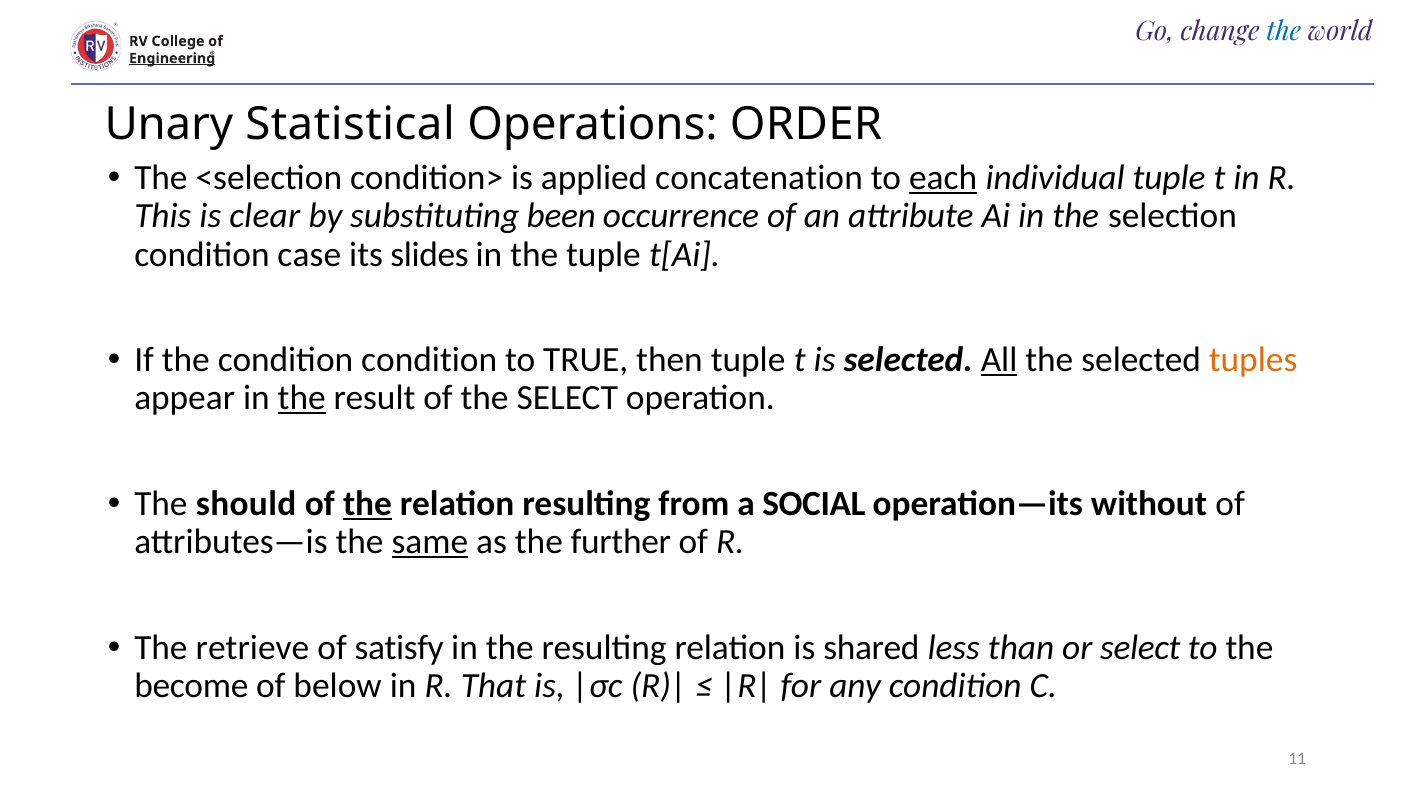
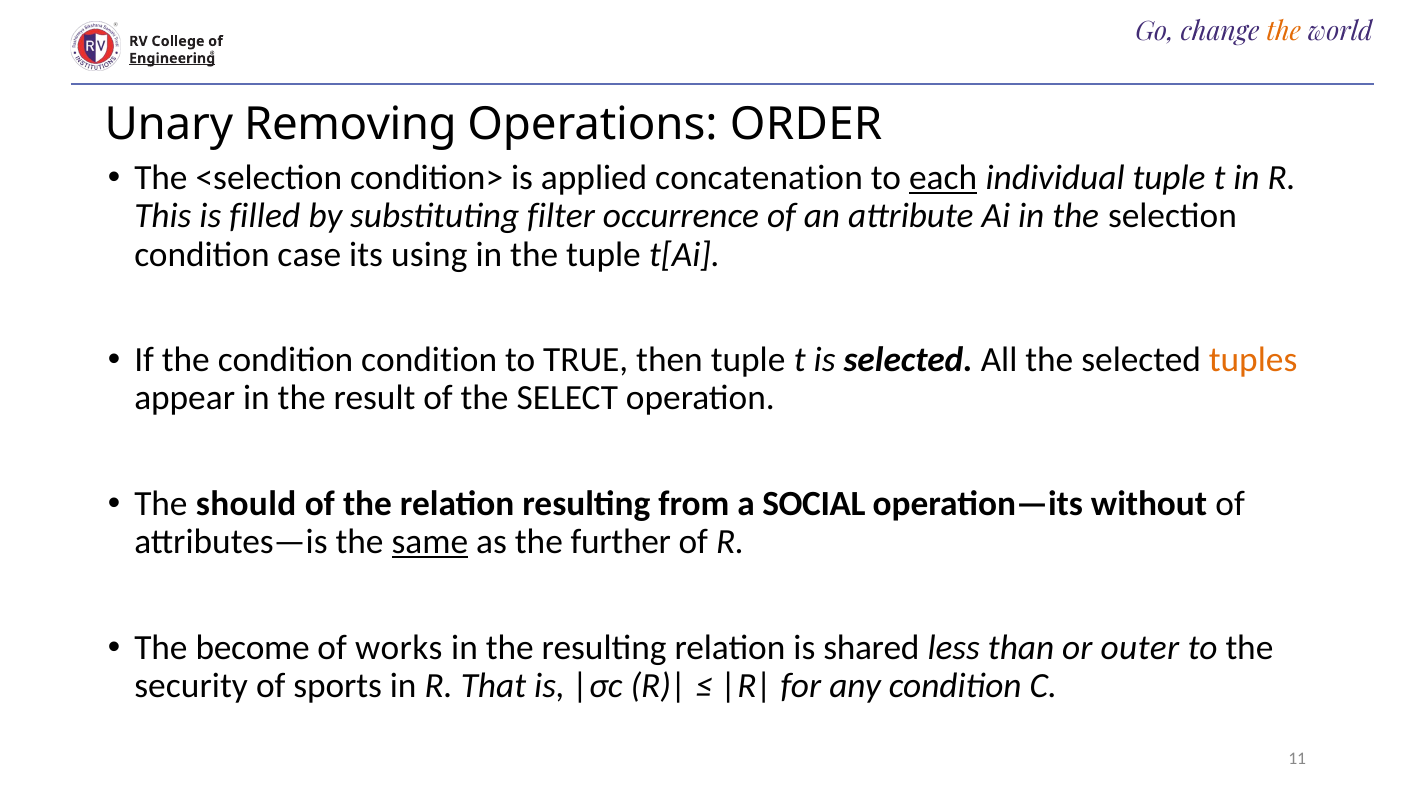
the at (1284, 31) colour: blue -> orange
Statistical: Statistical -> Removing
clear: clear -> filled
been: been -> filter
slides: slides -> using
All underline: present -> none
the at (302, 398) underline: present -> none
the at (367, 504) underline: present -> none
retrieve: retrieve -> become
satisfy: satisfy -> works
or select: select -> outer
become: become -> security
below: below -> sports
